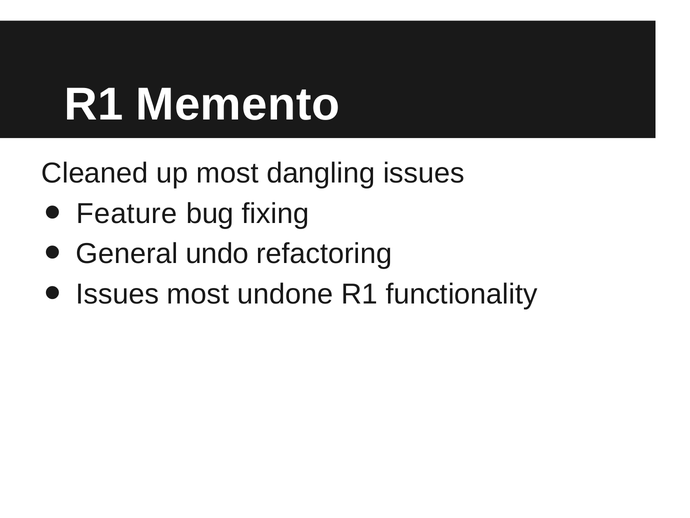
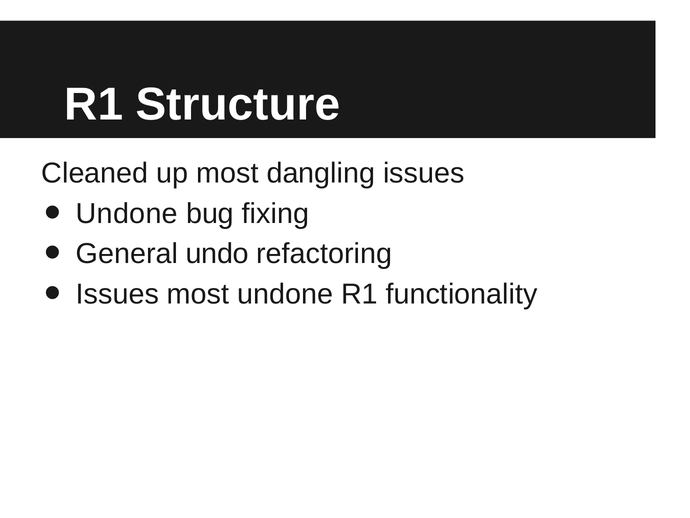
Memento: Memento -> Structure
Feature at (127, 213): Feature -> Undone
